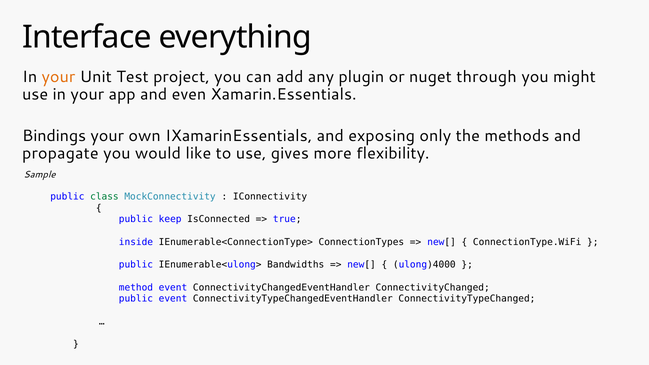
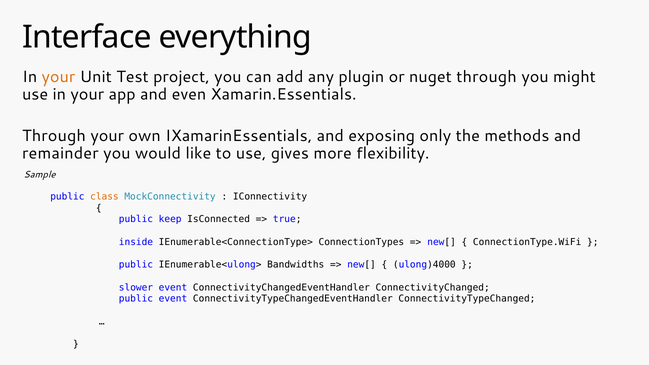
Bindings at (54, 136): Bindings -> Through
propagate: propagate -> remainder
class colour: green -> orange
method: method -> slower
